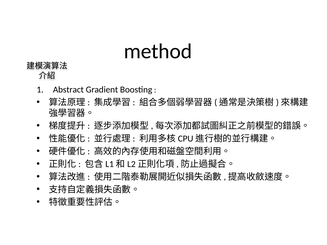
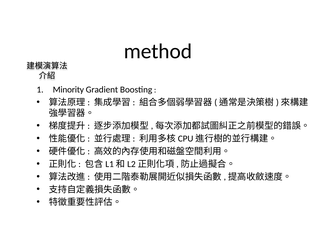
Abstract: Abstract -> Minority
